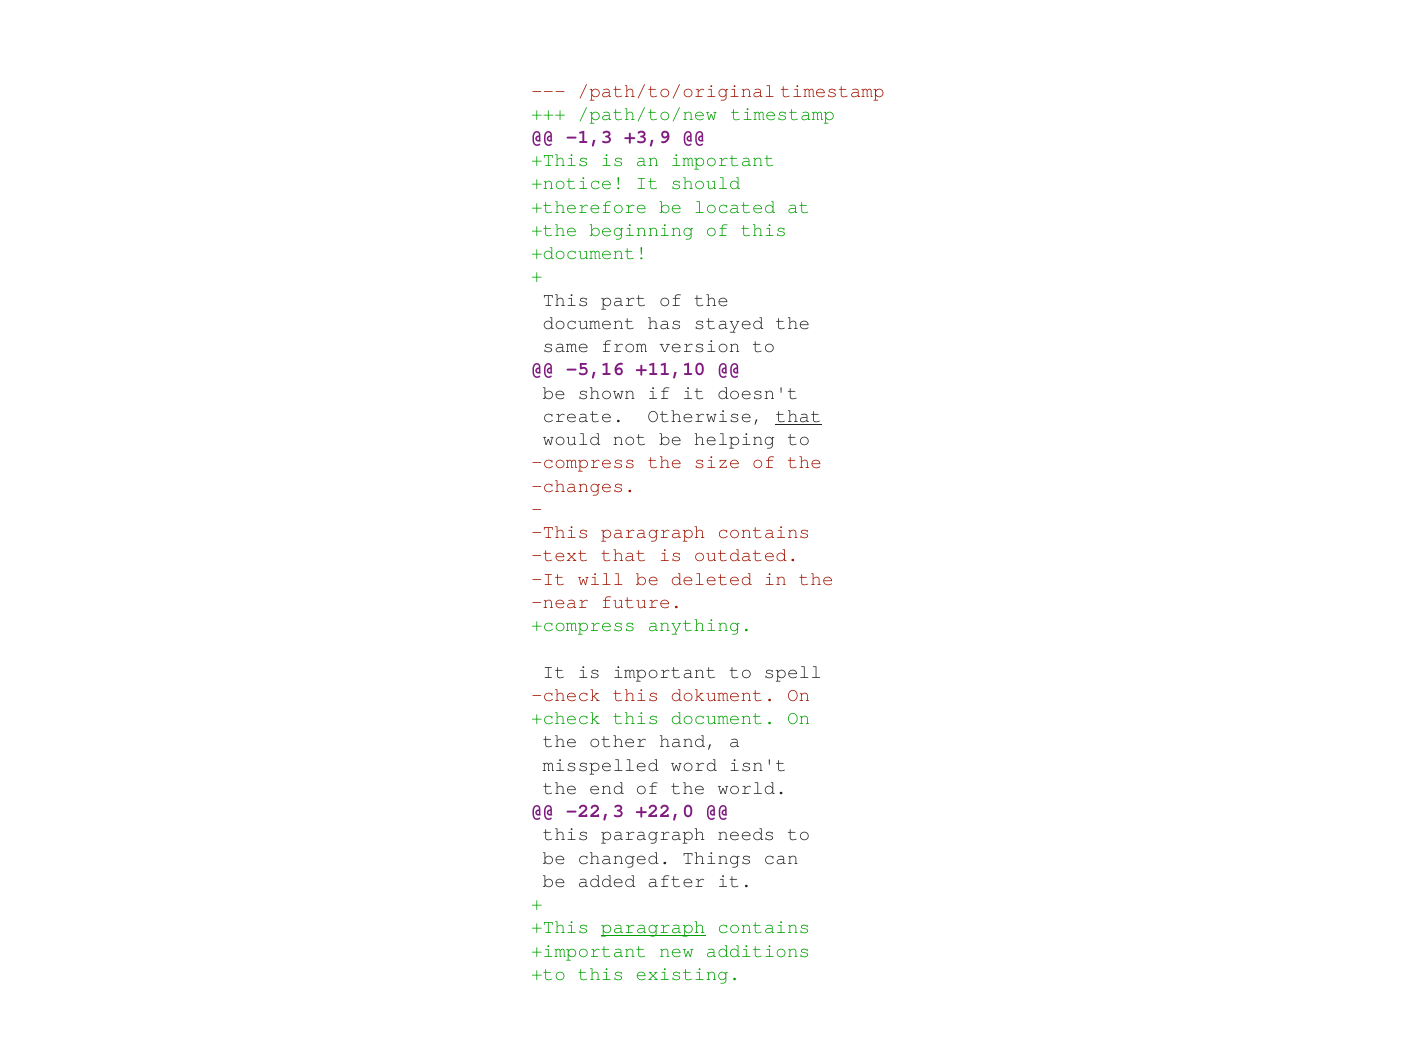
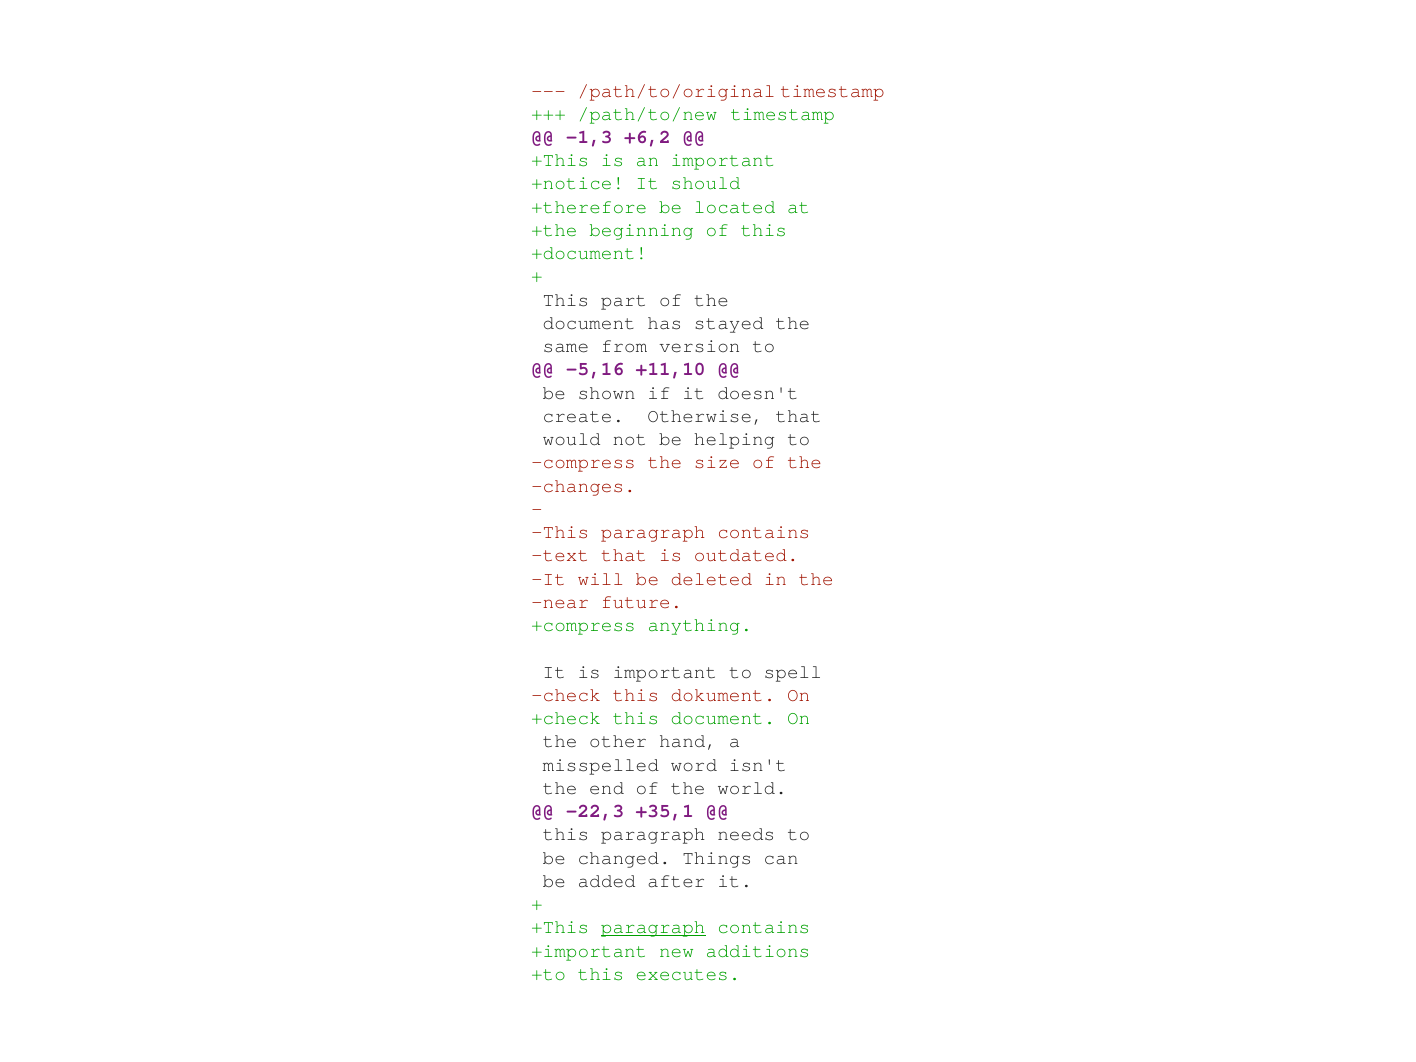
+3,9: +3,9 -> +6,2
that at (799, 416) underline: present -> none
+22,0: +22,0 -> +35,1
existing: existing -> executes
